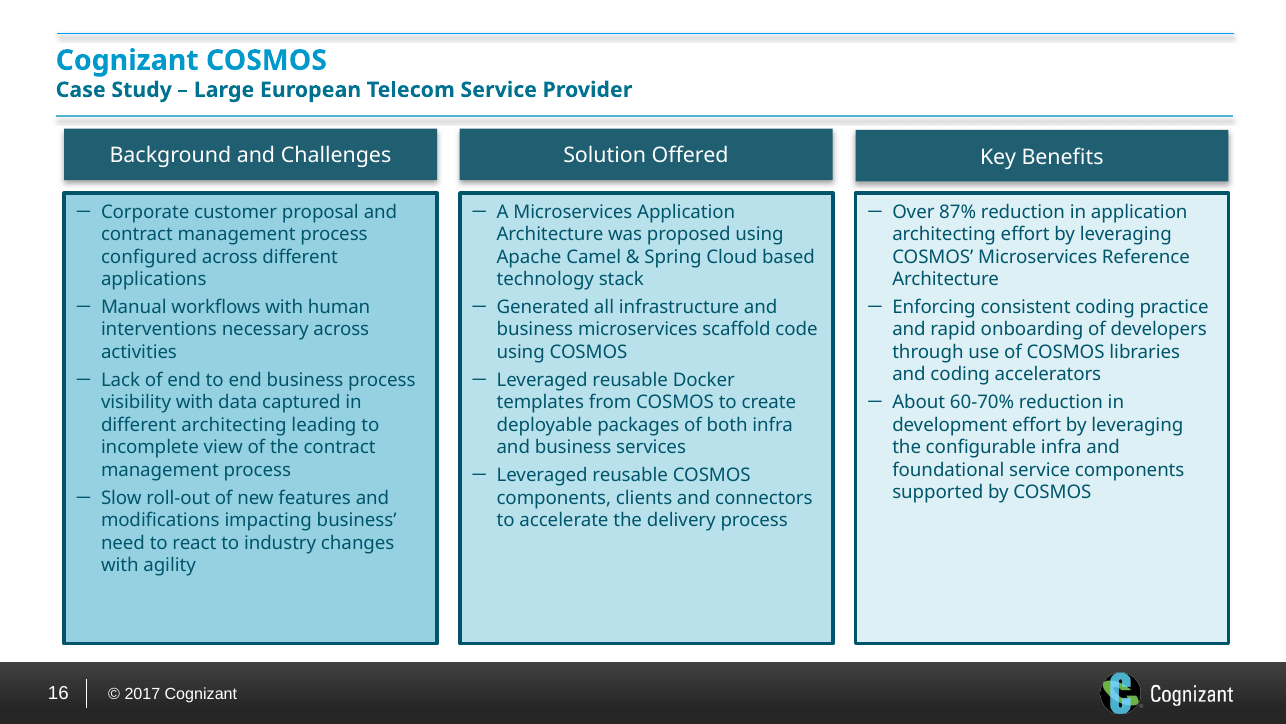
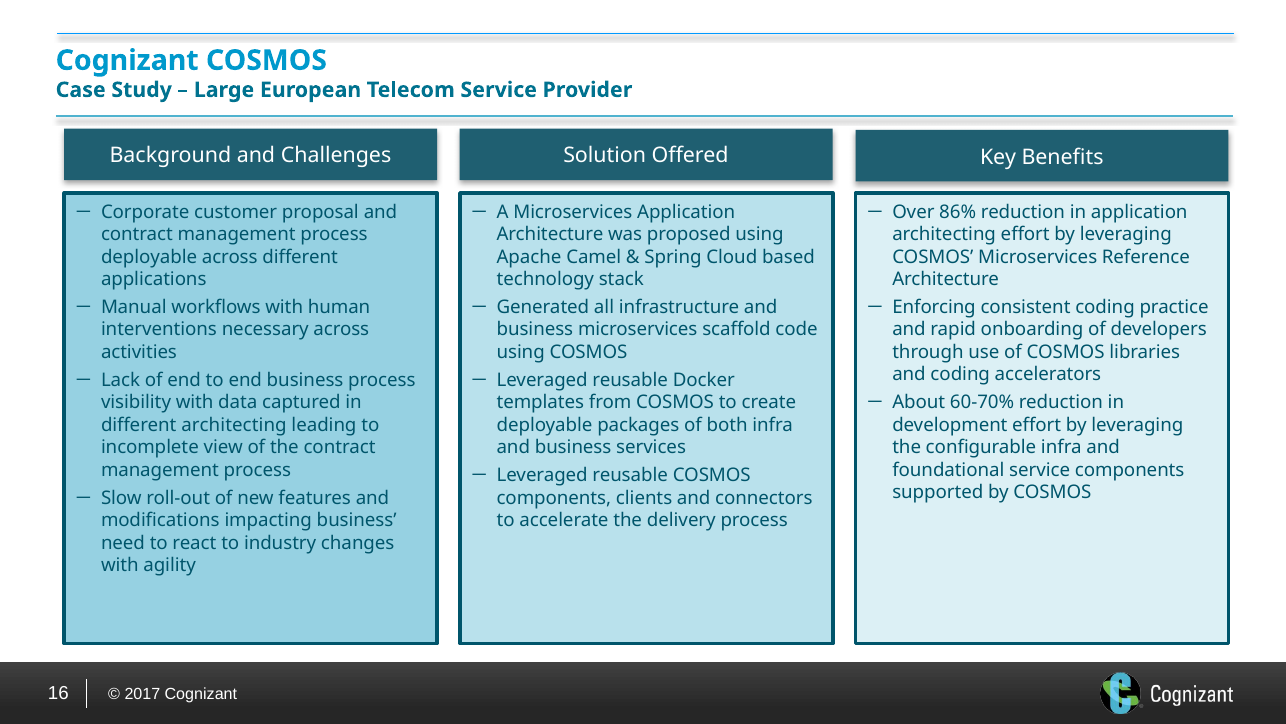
87%: 87% -> 86%
configured at (149, 257): configured -> deployable
